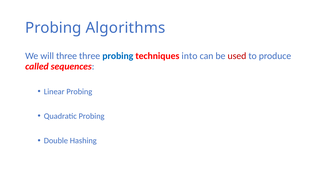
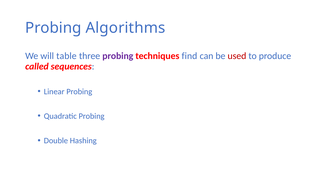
will three: three -> table
probing at (118, 56) colour: blue -> purple
into: into -> find
